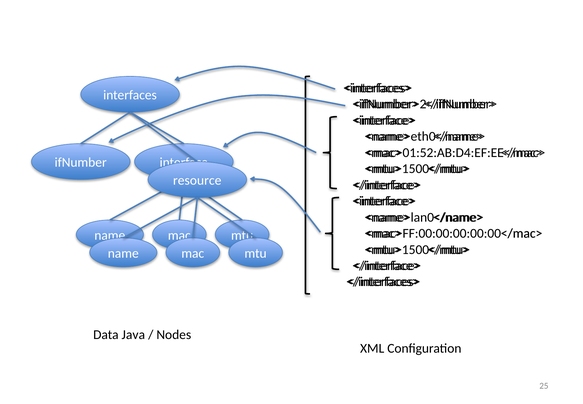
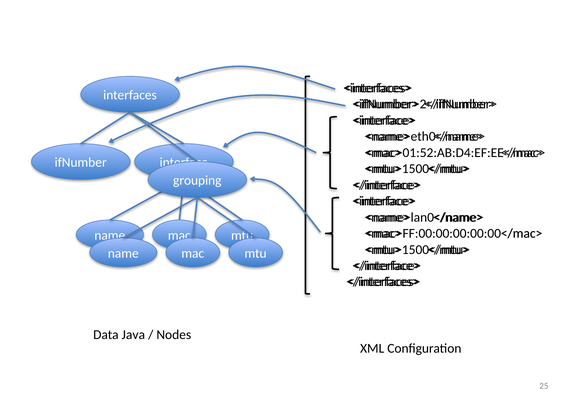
resource: resource -> grouping
